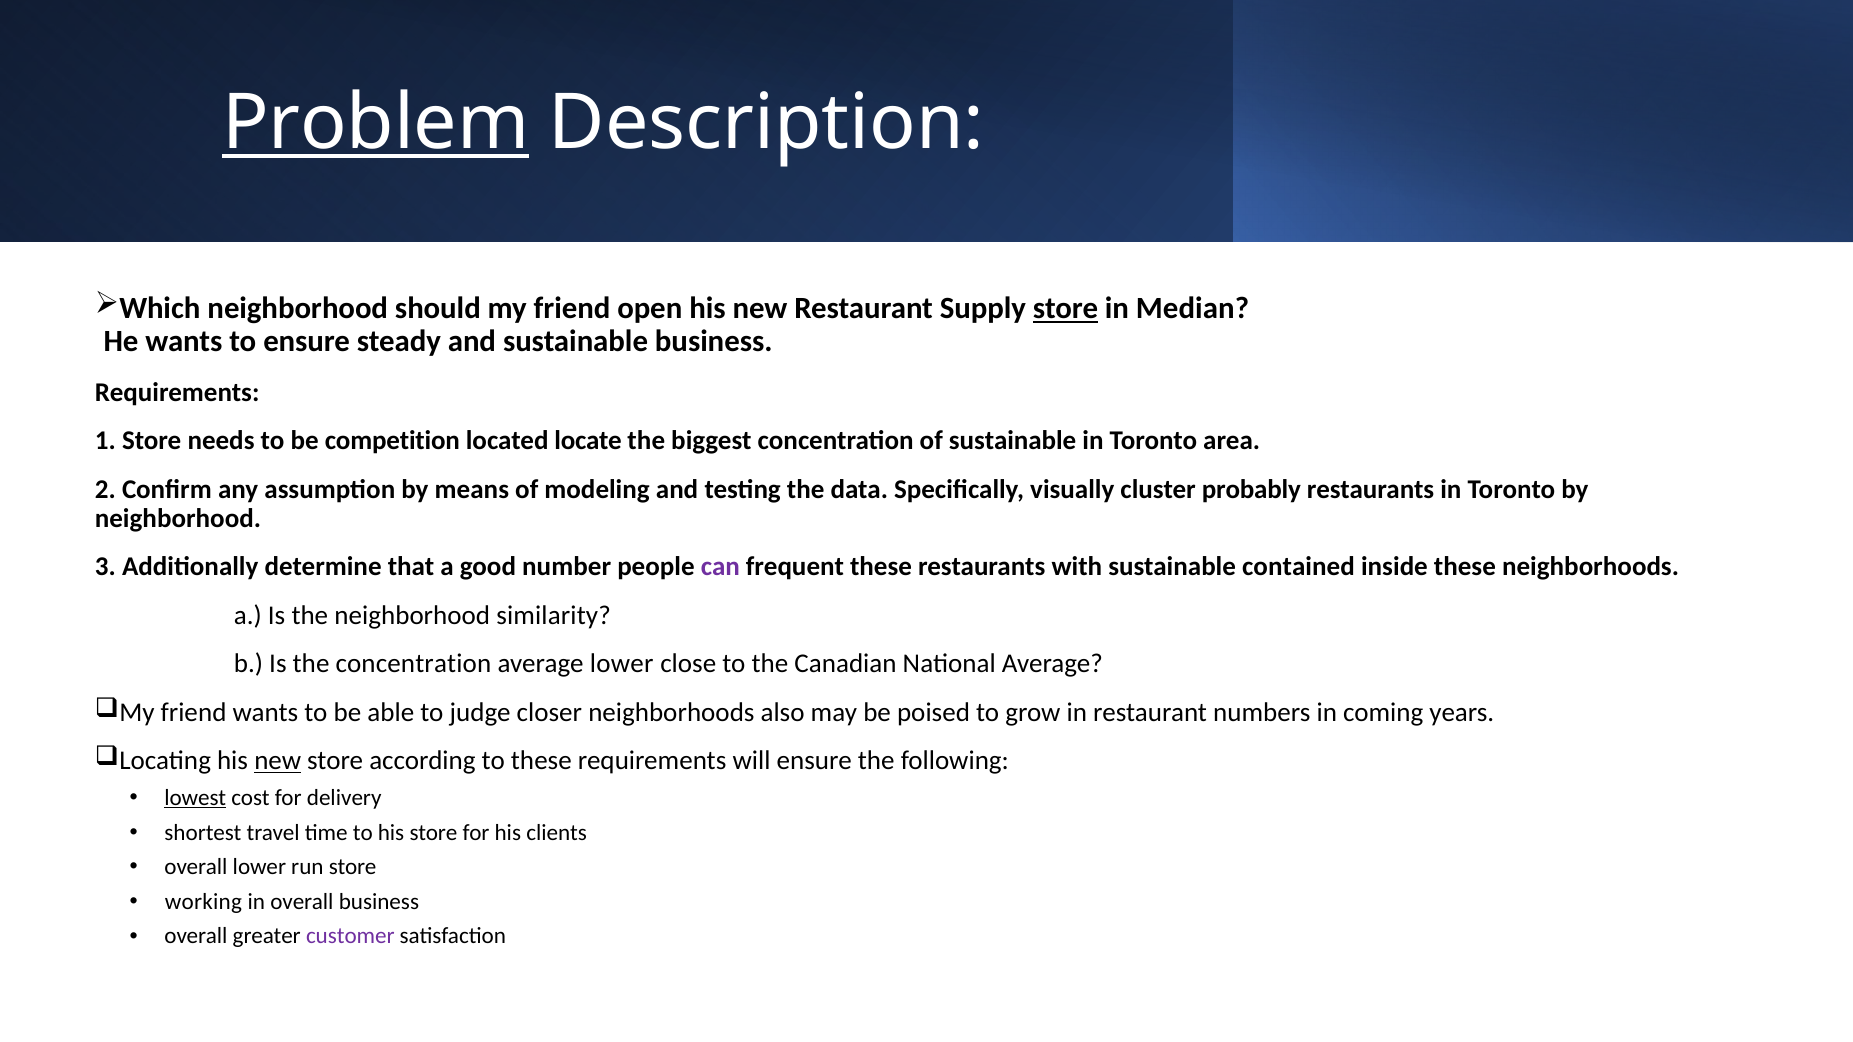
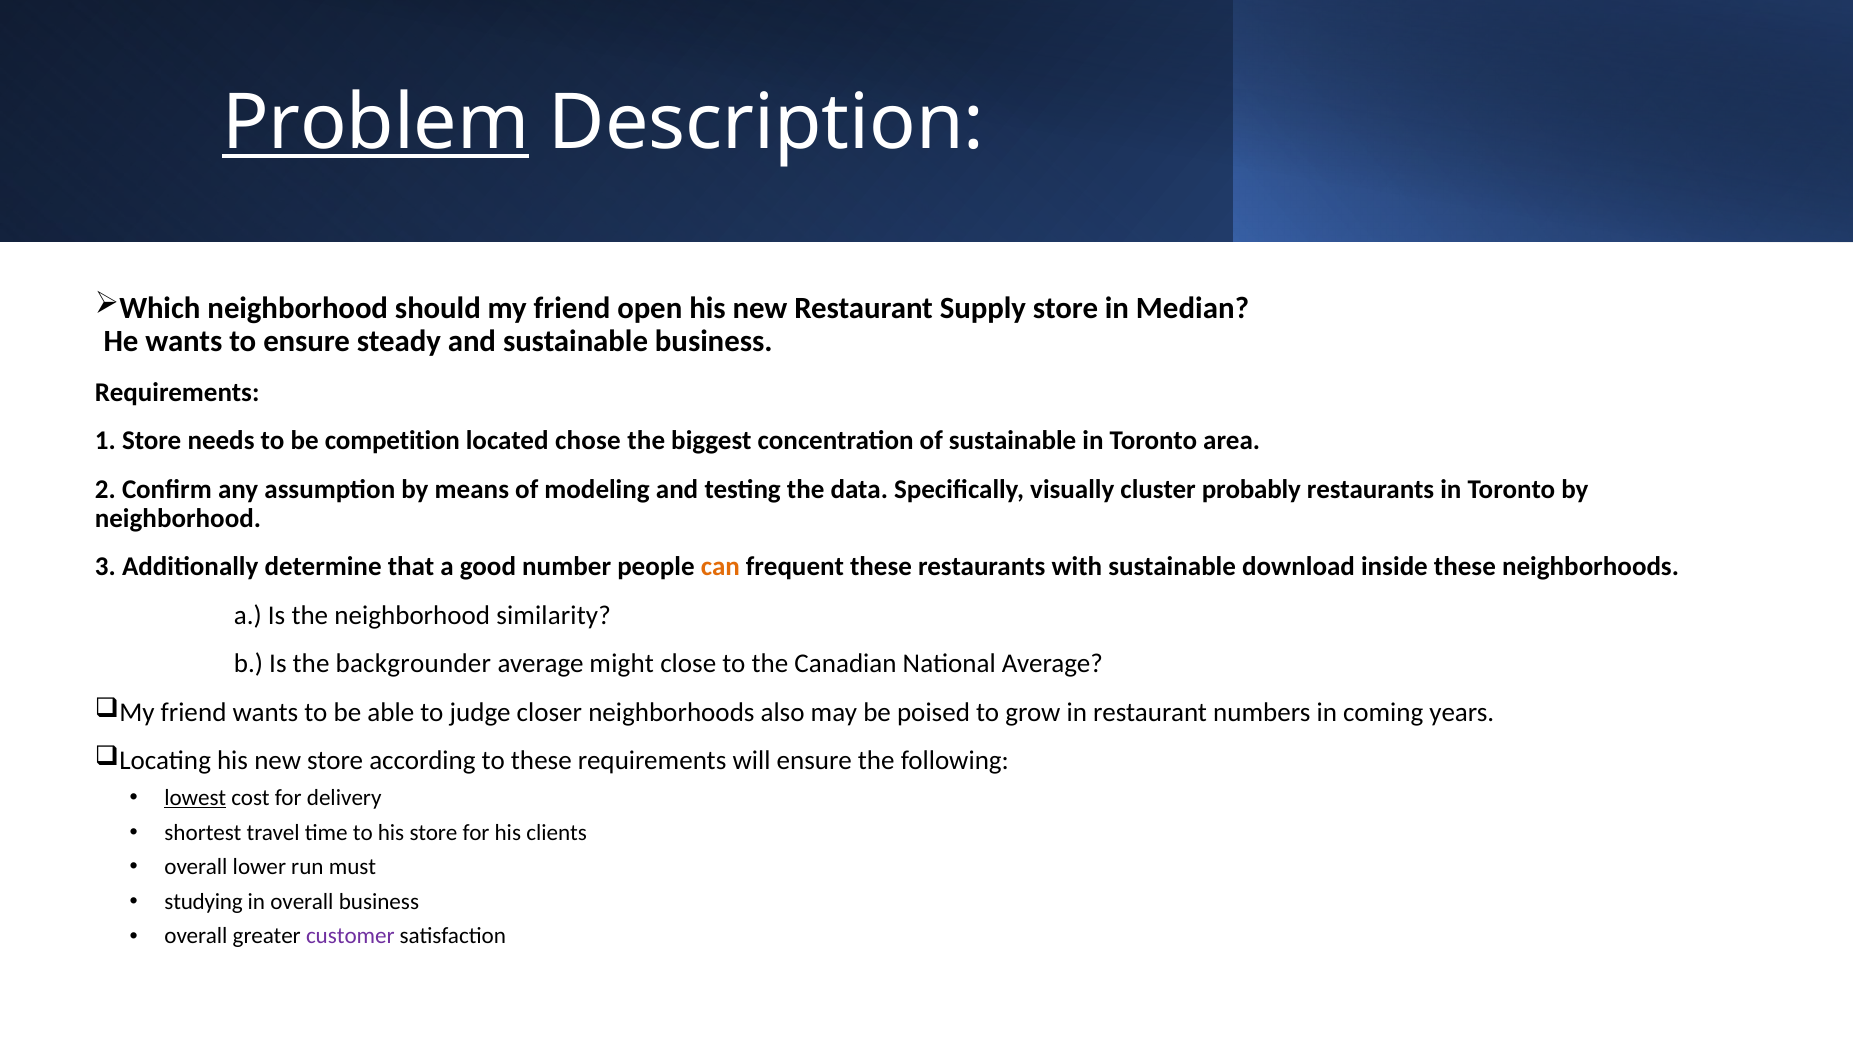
store at (1066, 308) underline: present -> none
locate: locate -> chose
can colour: purple -> orange
contained: contained -> download
the concentration: concentration -> backgrounder
average lower: lower -> might
new at (278, 761) underline: present -> none
run store: store -> must
working: working -> studying
